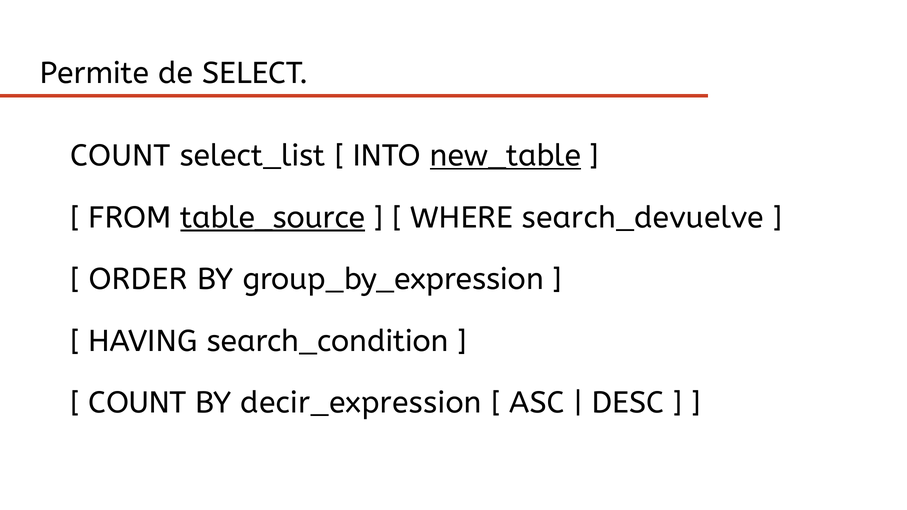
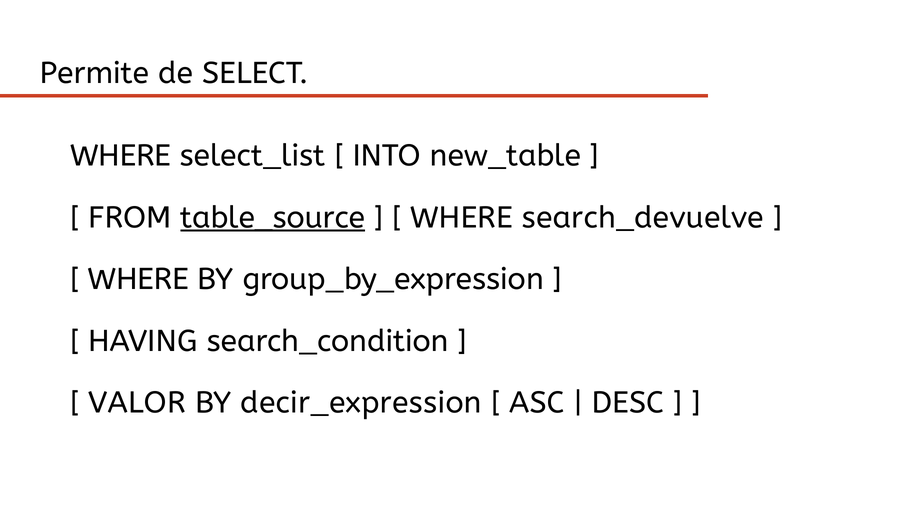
COUNT at (120, 156): COUNT -> WHERE
new_table underline: present -> none
ORDER at (138, 279): ORDER -> WHERE
COUNT at (137, 403): COUNT -> VALOR
